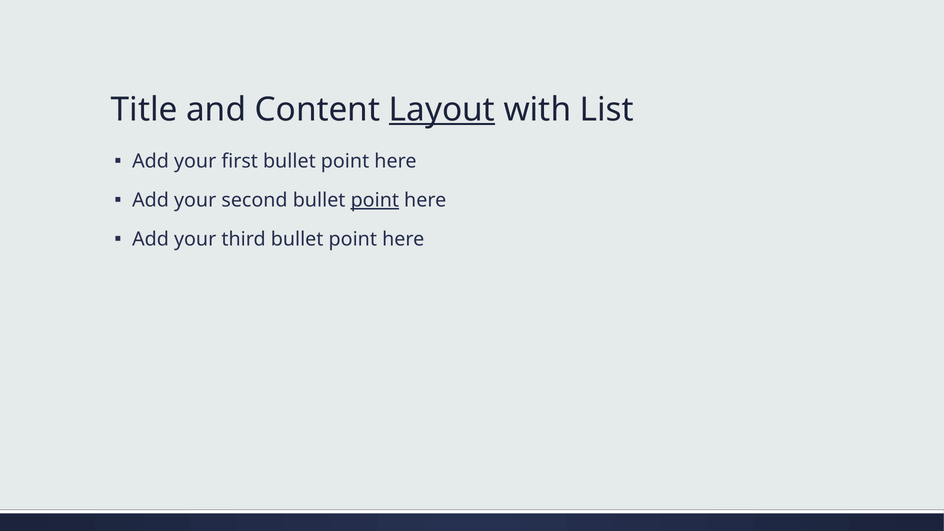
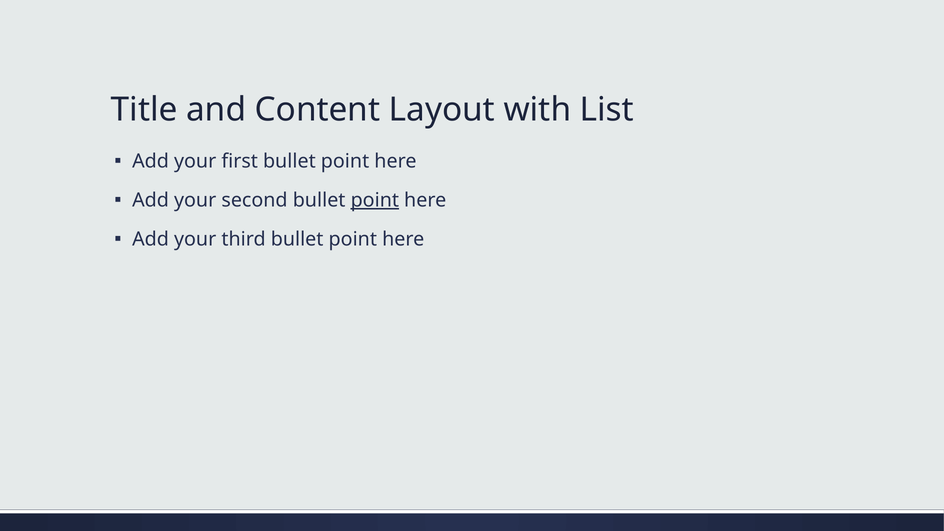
Layout underline: present -> none
